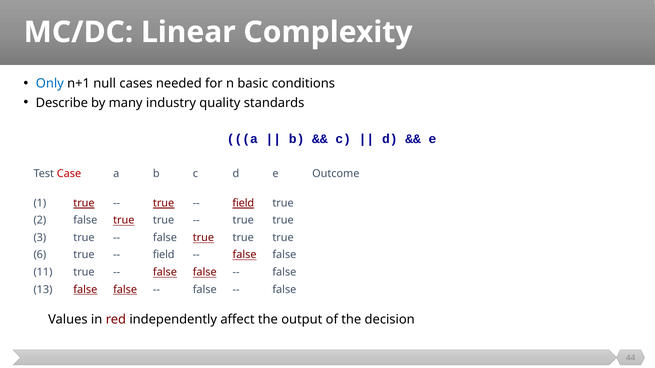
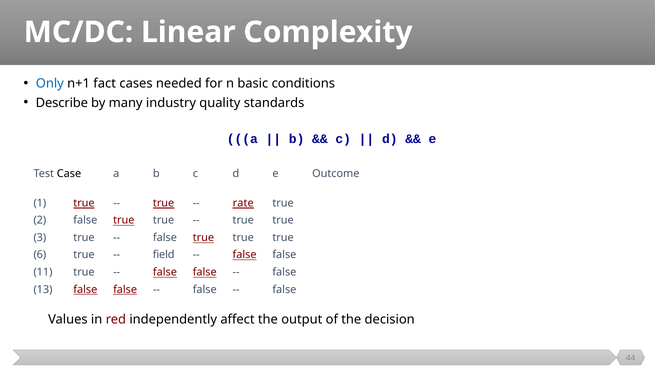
null: null -> fact
Case colour: red -> black
field at (243, 203): field -> rate
